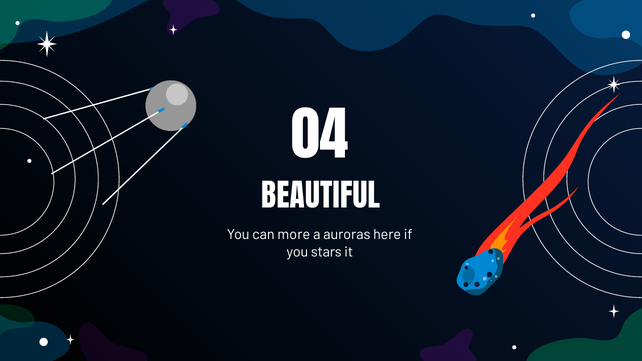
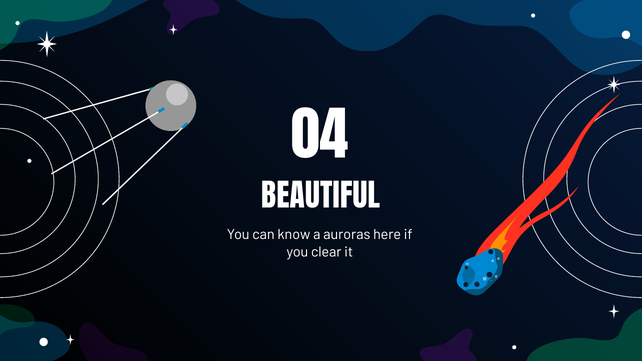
more: more -> know
stars: stars -> clear
